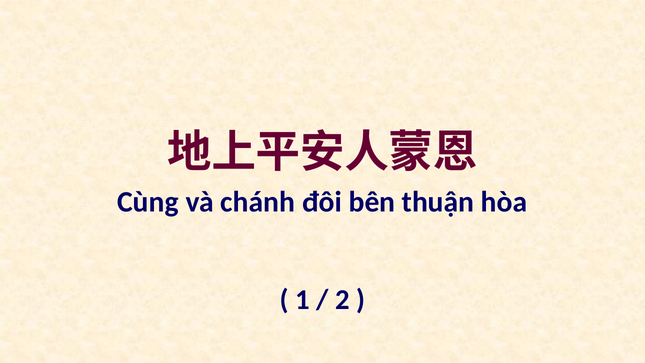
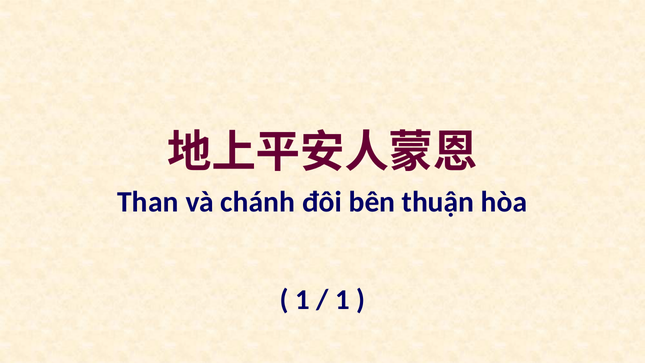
Cùng: Cùng -> Than
2 at (342, 299): 2 -> 1
